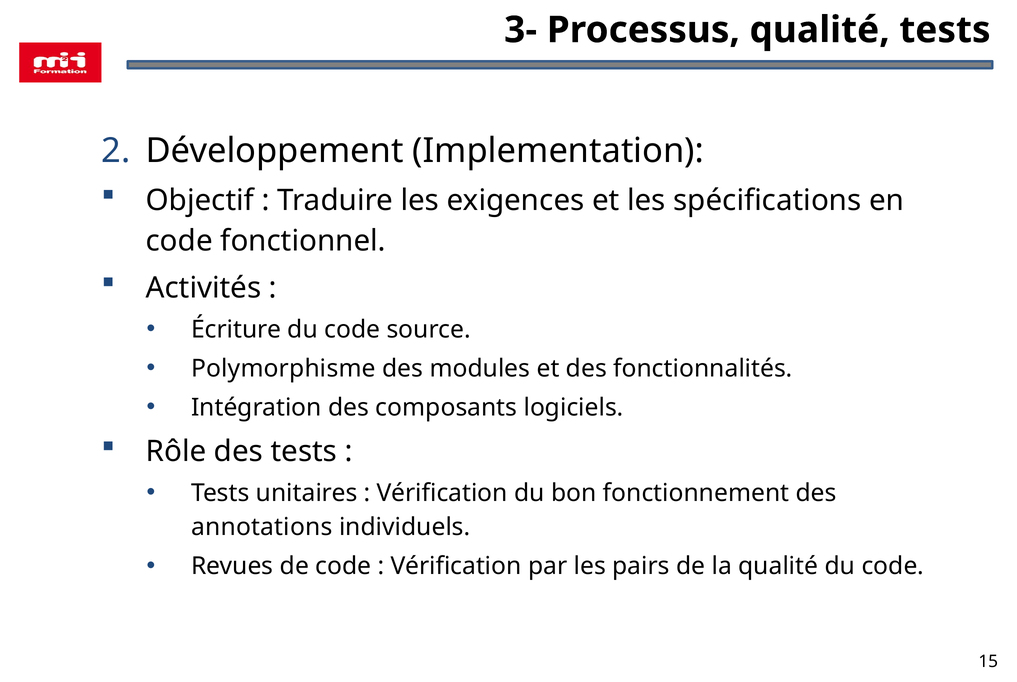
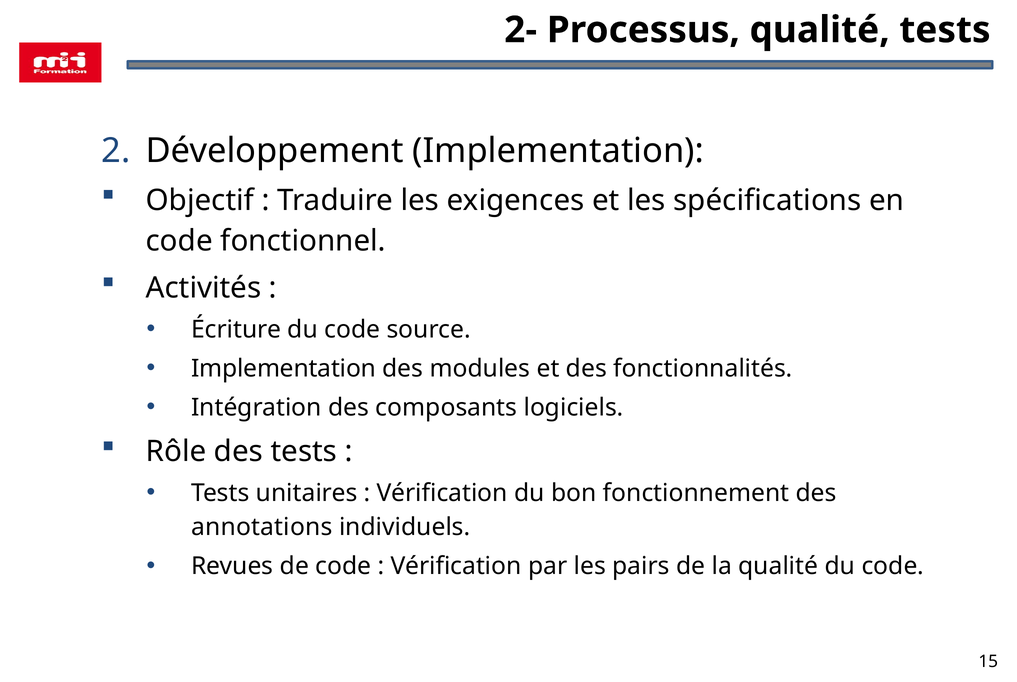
3-: 3- -> 2-
Polymorphisme at (283, 368): Polymorphisme -> Implementation
